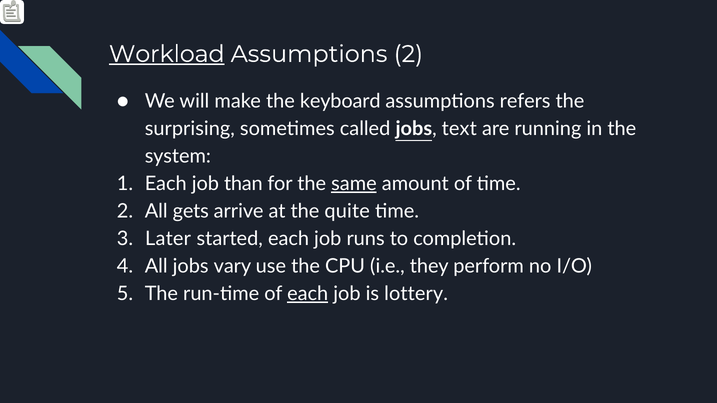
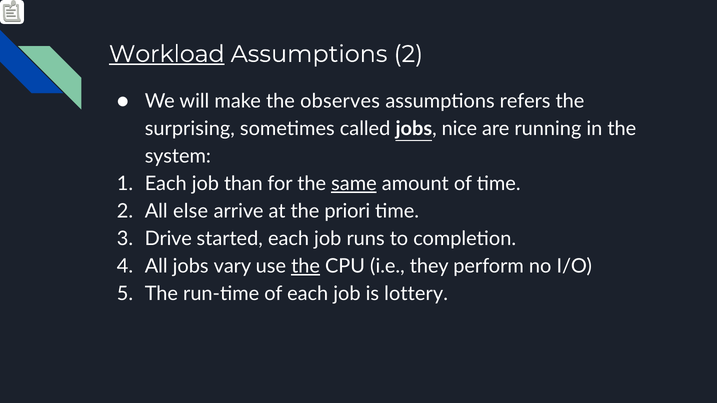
keyboard: keyboard -> observes
text: text -> nice
gets: gets -> else
quite: quite -> priori
Later: Later -> Drive
the at (306, 266) underline: none -> present
each at (308, 294) underline: present -> none
